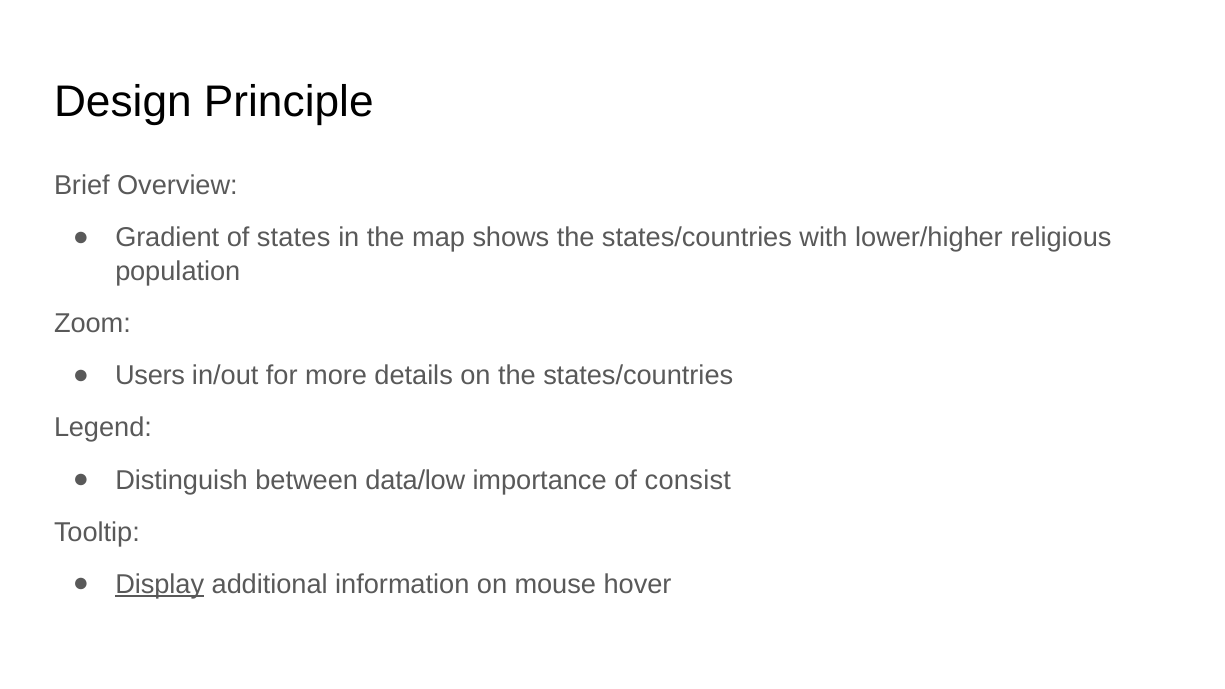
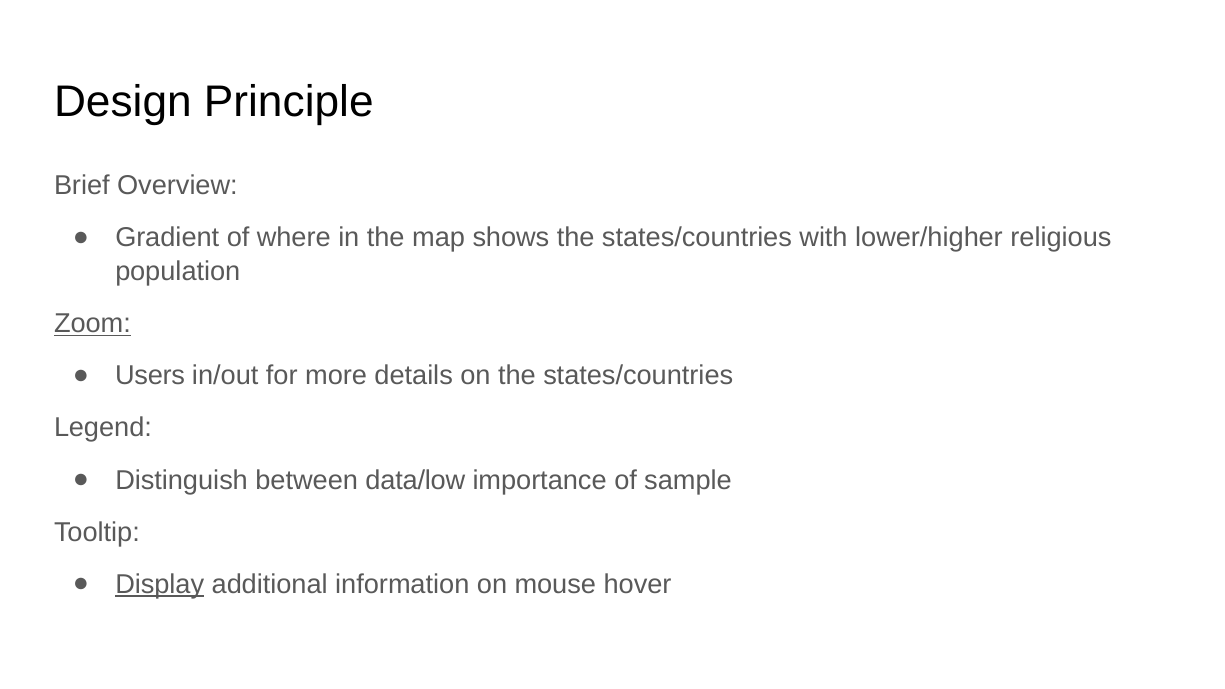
states: states -> where
Zoom underline: none -> present
consist: consist -> sample
